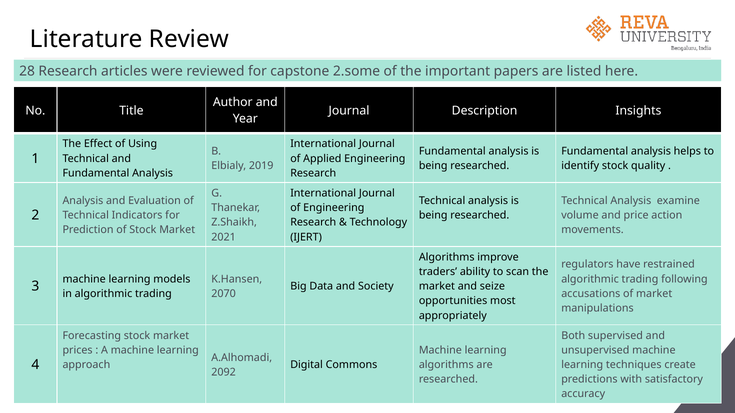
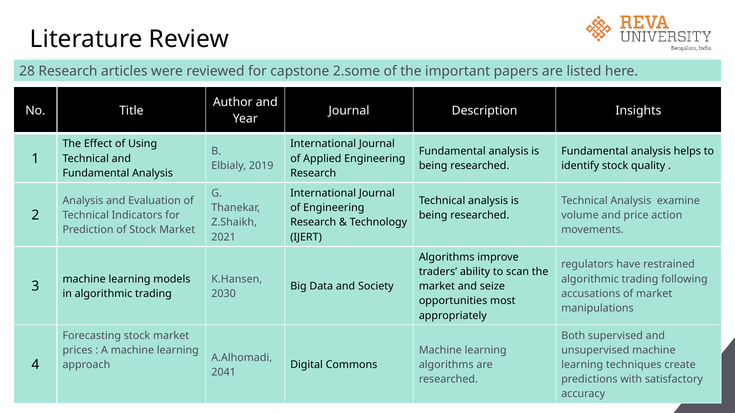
2070: 2070 -> 2030
2092: 2092 -> 2041
